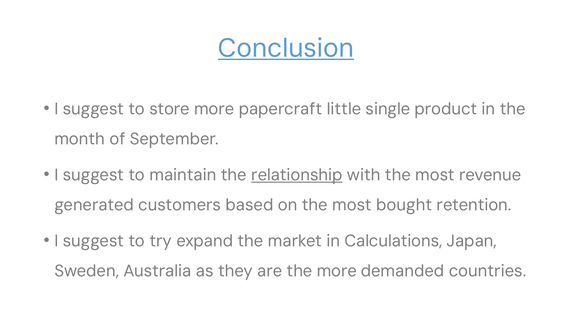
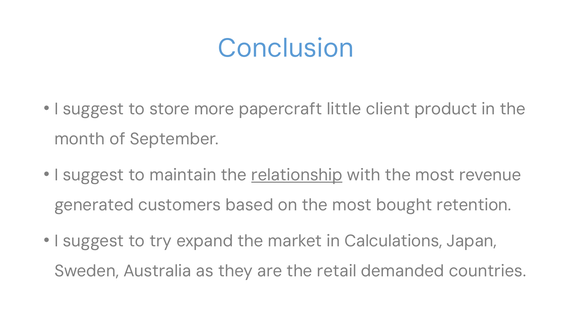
Conclusion underline: present -> none
single: single -> client
the more: more -> retail
